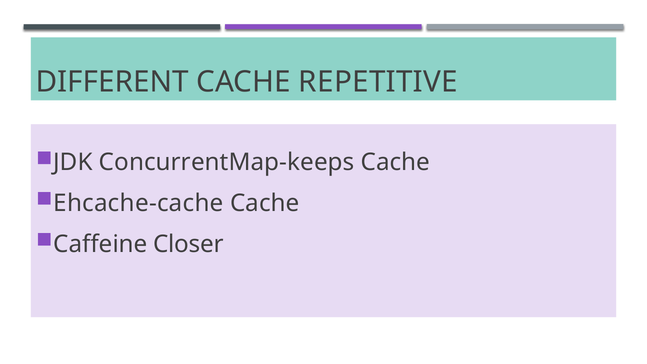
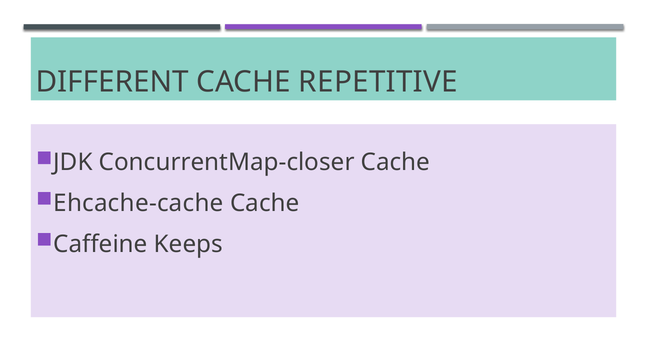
ConcurrentMap-keeps: ConcurrentMap-keeps -> ConcurrentMap-closer
Closer: Closer -> Keeps
